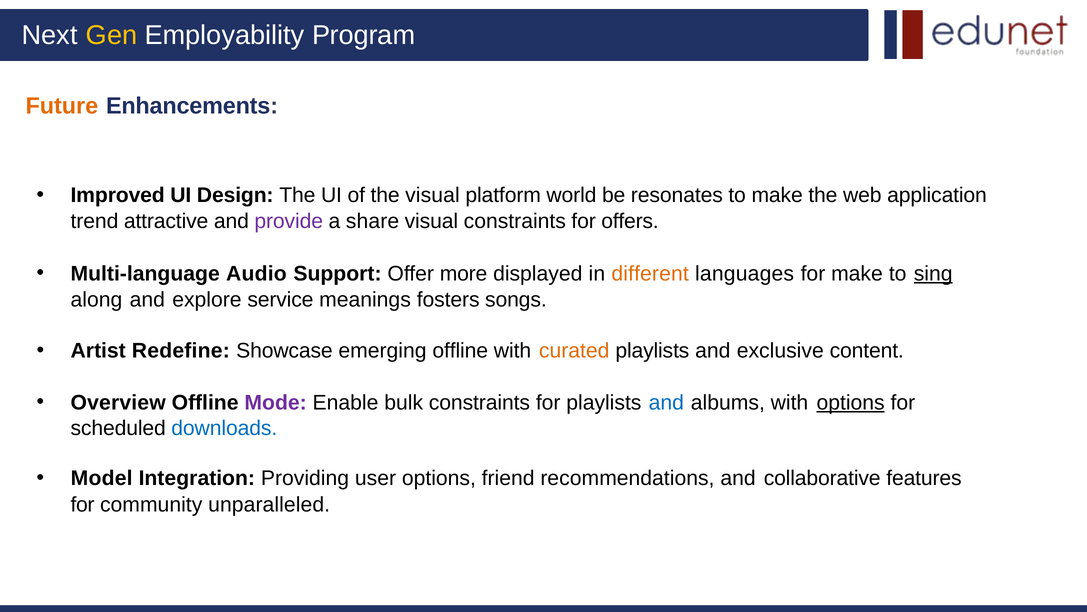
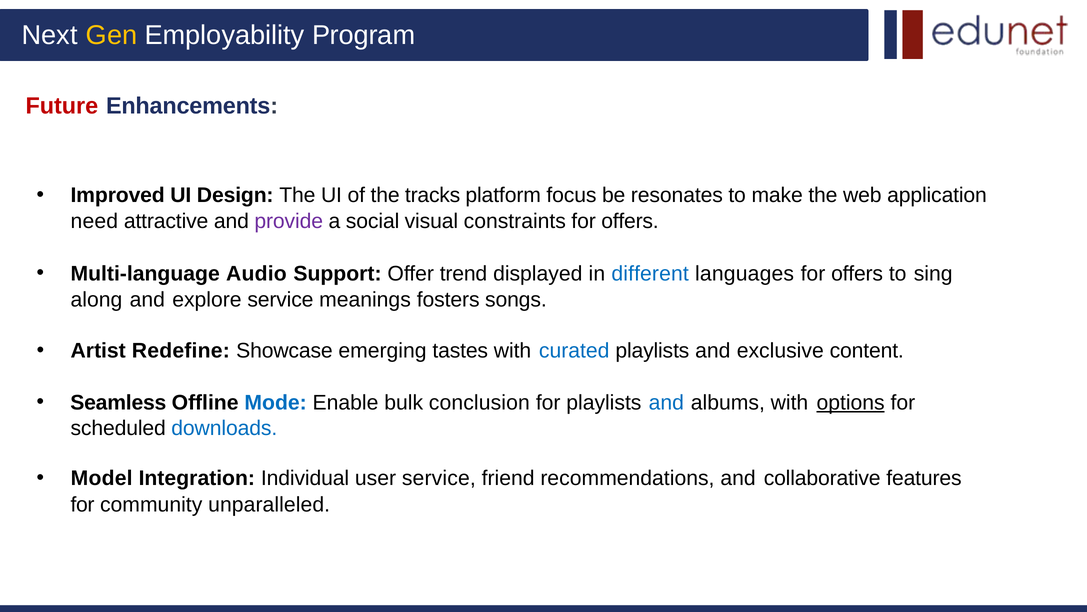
Future colour: orange -> red
the visual: visual -> tracks
world: world -> focus
trend: trend -> need
share: share -> social
more: more -> trend
different colour: orange -> blue
languages for make: make -> offers
sing underline: present -> none
emerging offline: offline -> tastes
curated colour: orange -> blue
Overview: Overview -> Seamless
Mode colour: purple -> blue
bulk constraints: constraints -> conclusion
Providing: Providing -> Individual
user options: options -> service
